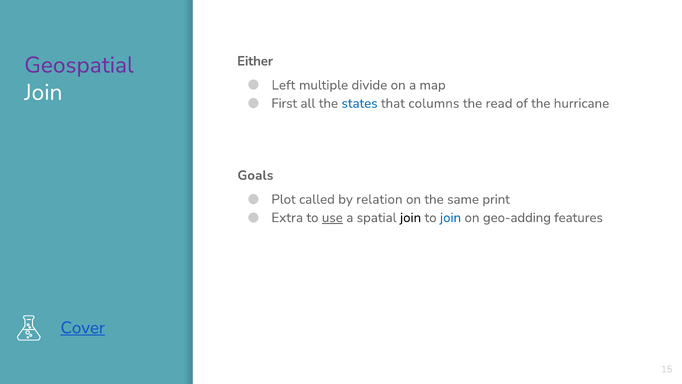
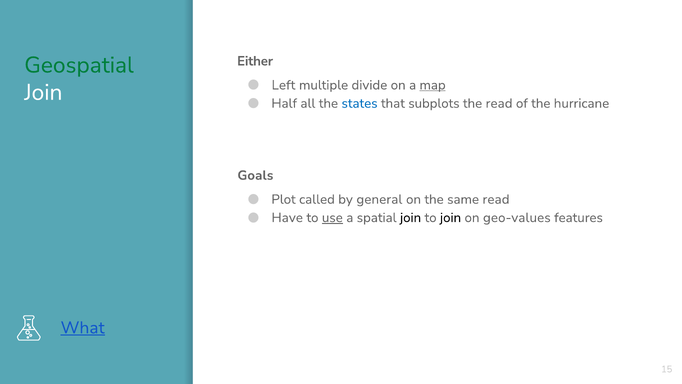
Geospatial colour: purple -> green
map underline: none -> present
First: First -> Half
columns: columns -> subplots
relation: relation -> general
same print: print -> read
Extra: Extra -> Have
join at (451, 217) colour: blue -> black
geo-adding: geo-adding -> geo-values
Cover: Cover -> What
